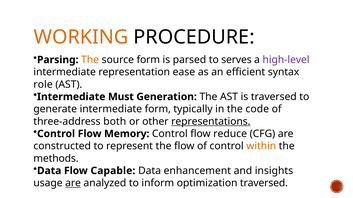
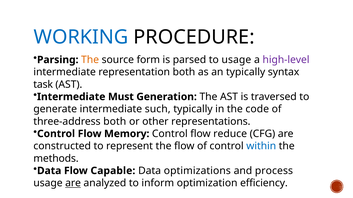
WORKING colour: orange -> blue
to serves: serves -> usage
representation ease: ease -> both
an efficient: efficient -> typically
role: role -> task
intermediate form: form -> such
representations underline: present -> none
within colour: orange -> blue
enhancement: enhancement -> optimizations
insights: insights -> process
optimization traversed: traversed -> efficiency
